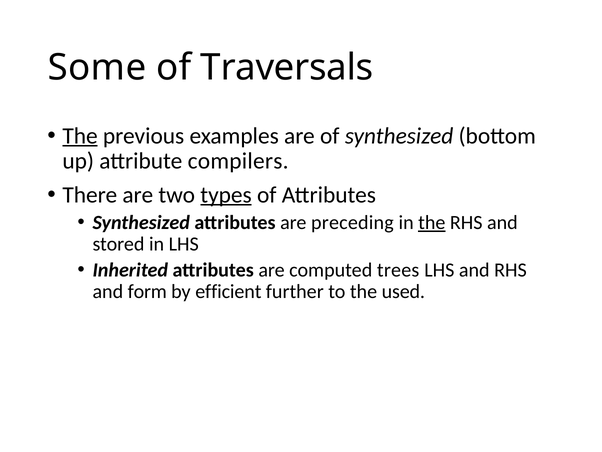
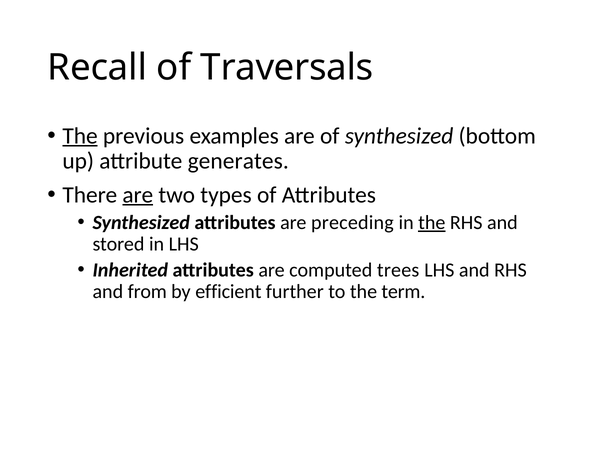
Some: Some -> Recall
compilers: compilers -> generates
are at (138, 195) underline: none -> present
types underline: present -> none
form: form -> from
used: used -> term
